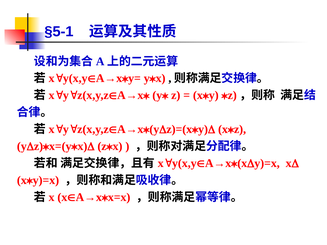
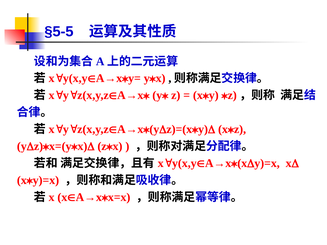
§5-1: §5-1 -> §5-5
